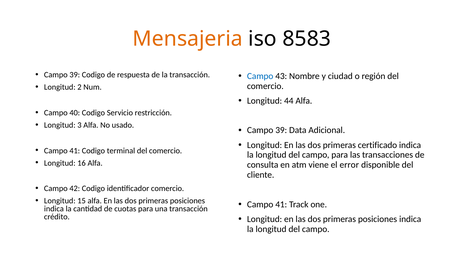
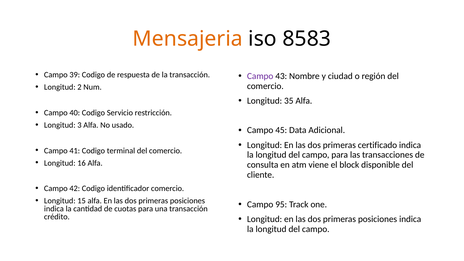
Campo at (260, 76) colour: blue -> purple
44: 44 -> 35
39 at (281, 130): 39 -> 45
error: error -> block
41 at (281, 204): 41 -> 95
